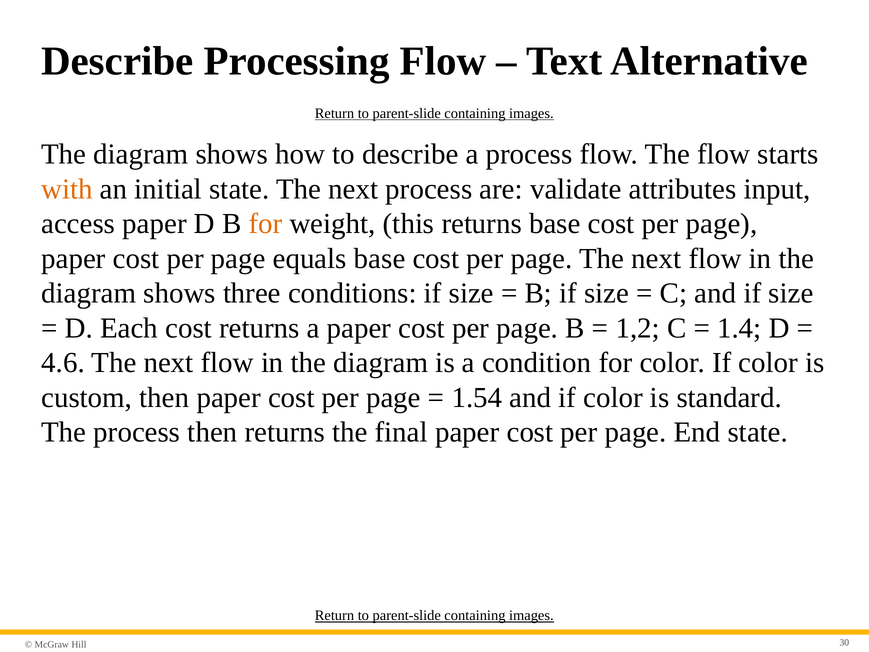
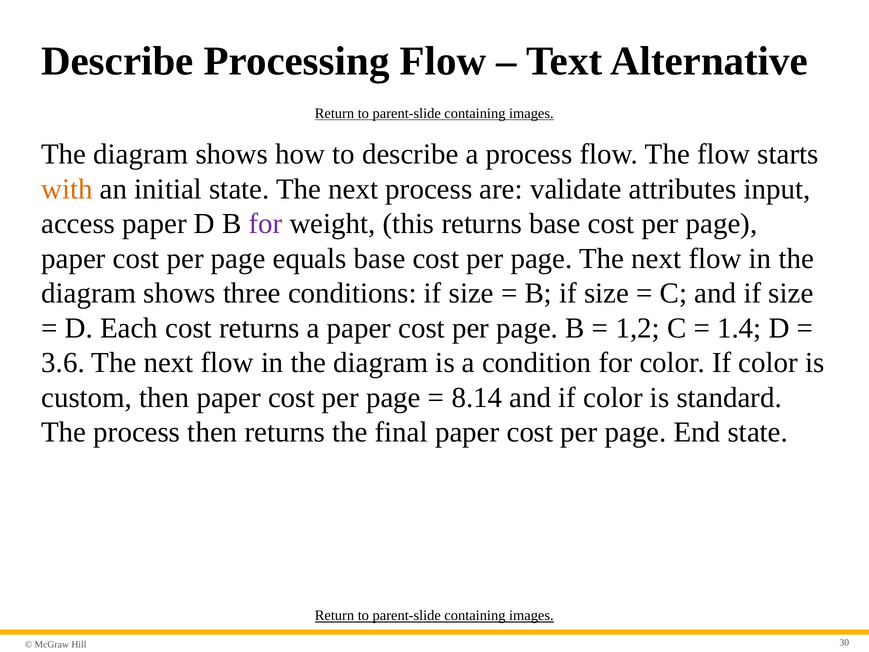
for at (265, 224) colour: orange -> purple
4.6: 4.6 -> 3.6
1.54: 1.54 -> 8.14
